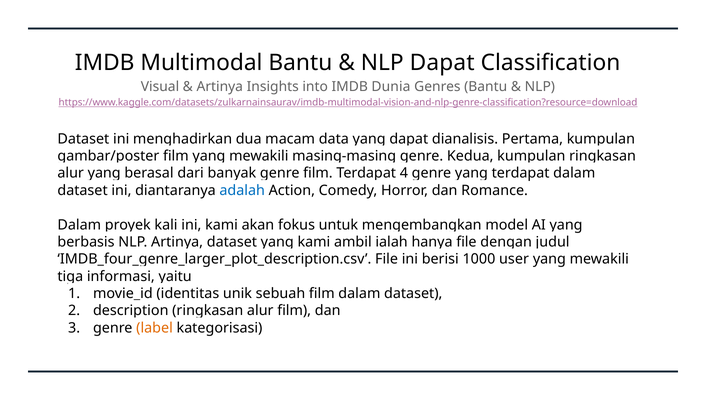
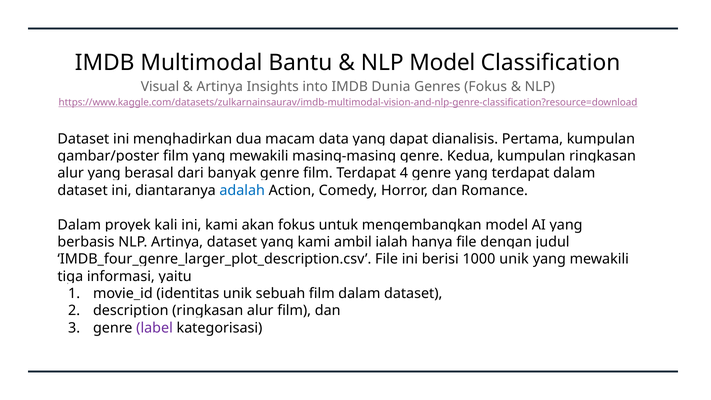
NLP Dapat: Dapat -> Model
Genres Bantu: Bantu -> Fokus
1000 user: user -> unik
label colour: orange -> purple
